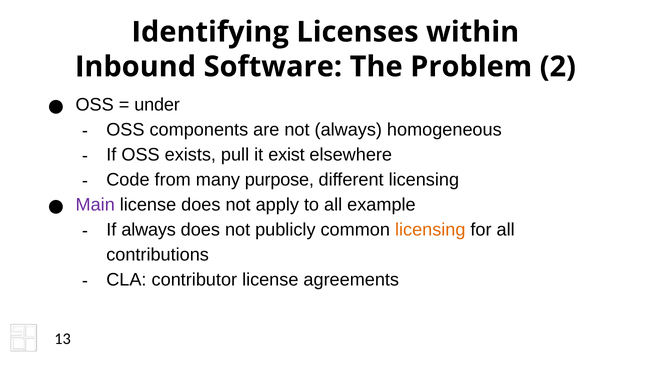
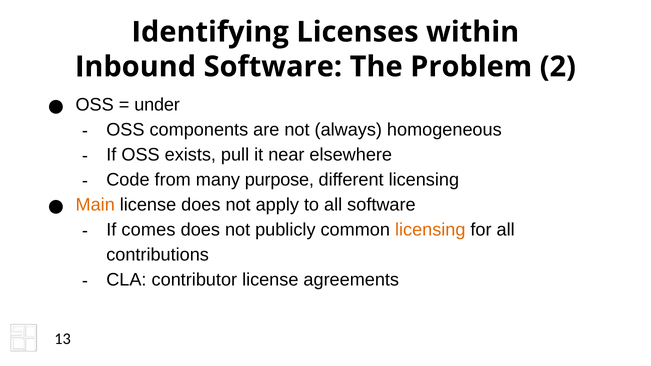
exist: exist -> near
Main colour: purple -> orange
all example: example -> software
If always: always -> comes
